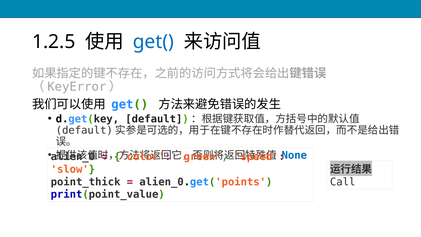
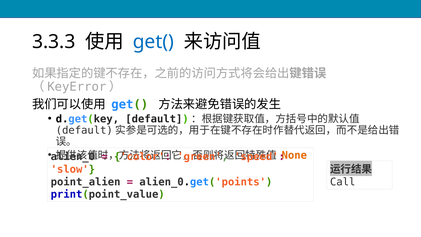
1.2.5: 1.2.5 -> 3.3.3
None colour: blue -> orange
point_thick: point_thick -> point_alien
